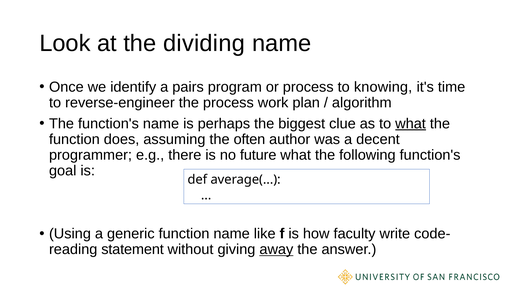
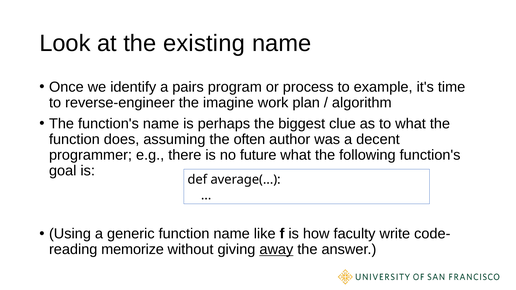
dividing: dividing -> existing
knowing: knowing -> example
the process: process -> imagine
what at (411, 124) underline: present -> none
statement: statement -> memorize
